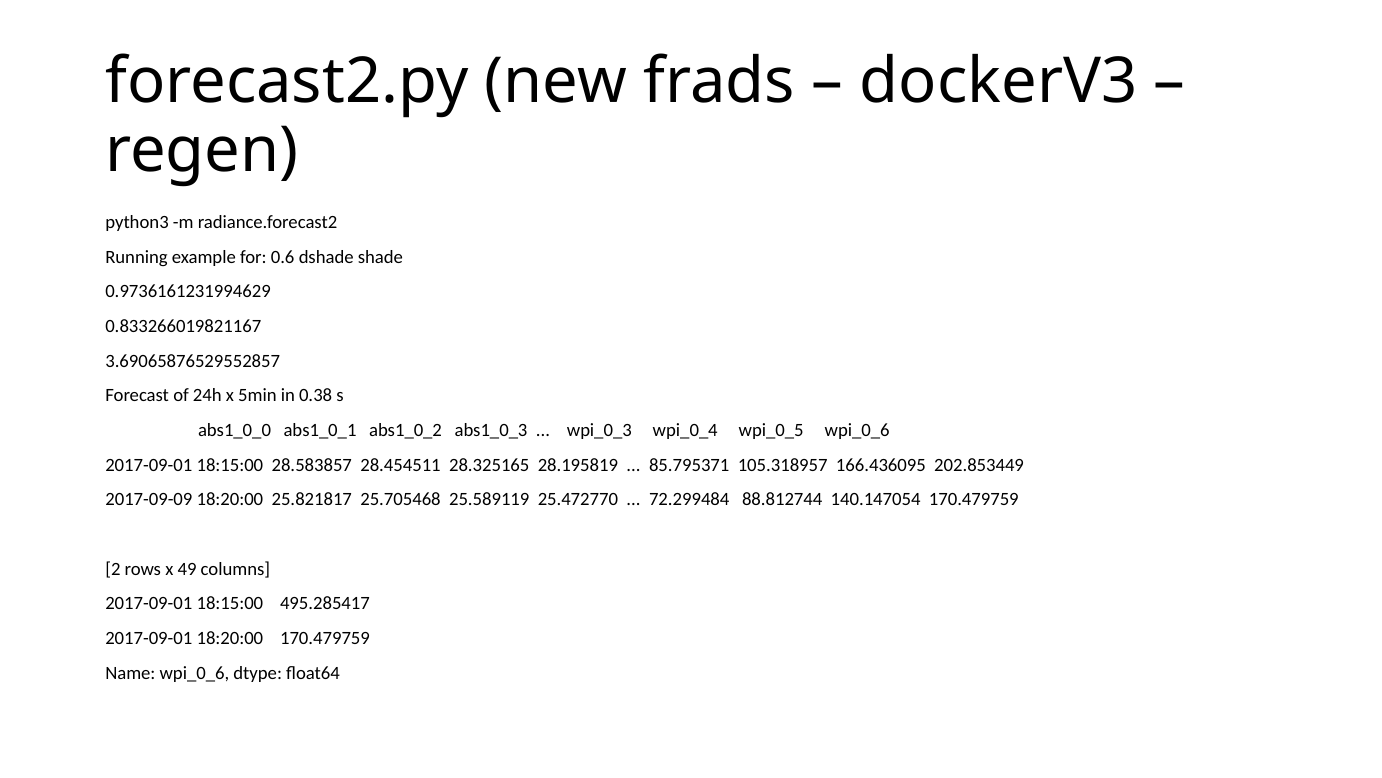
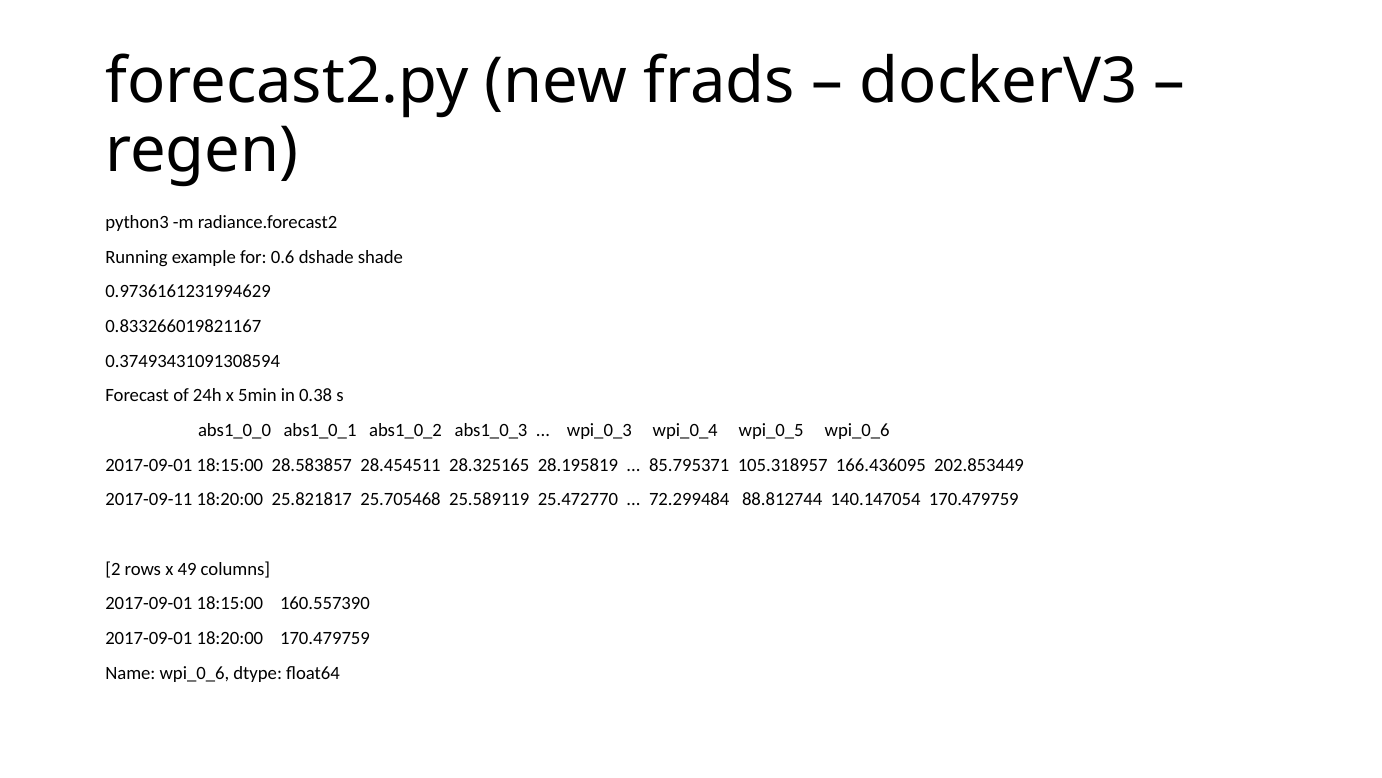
3.69065876529552857: 3.69065876529552857 -> 0.37493431091308594
2017-09-09: 2017-09-09 -> 2017-09-11
495.285417: 495.285417 -> 160.557390
